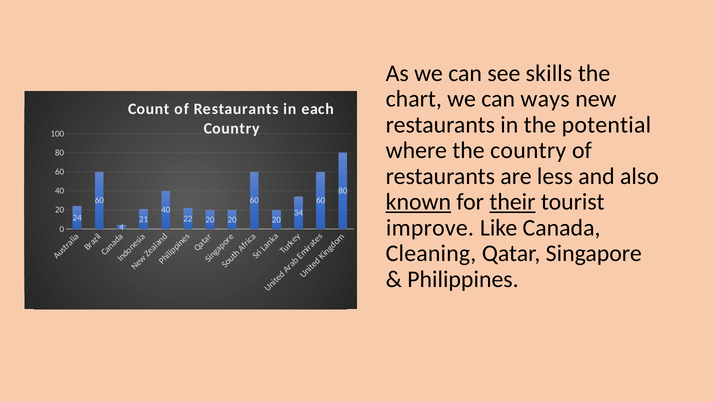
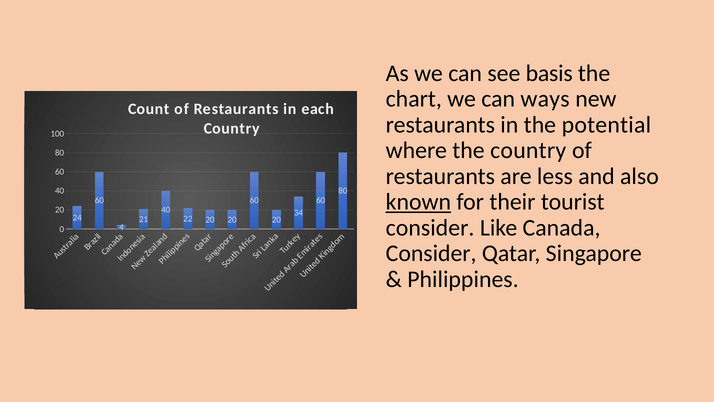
skills: skills -> basis
their underline: present -> none
improve at (430, 228): improve -> consider
Cleaning at (431, 253): Cleaning -> Consider
